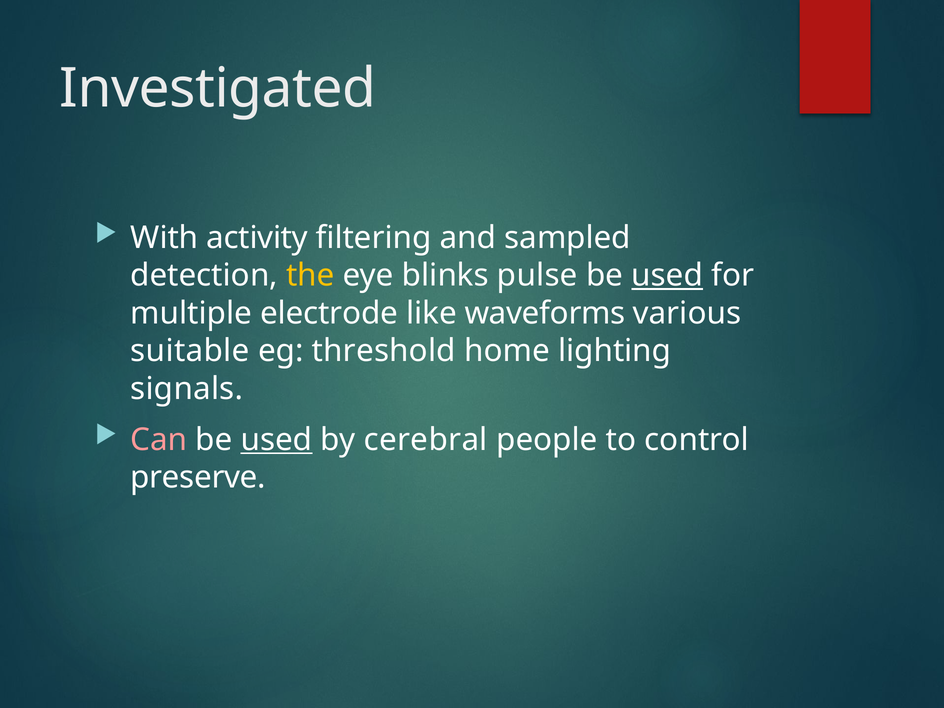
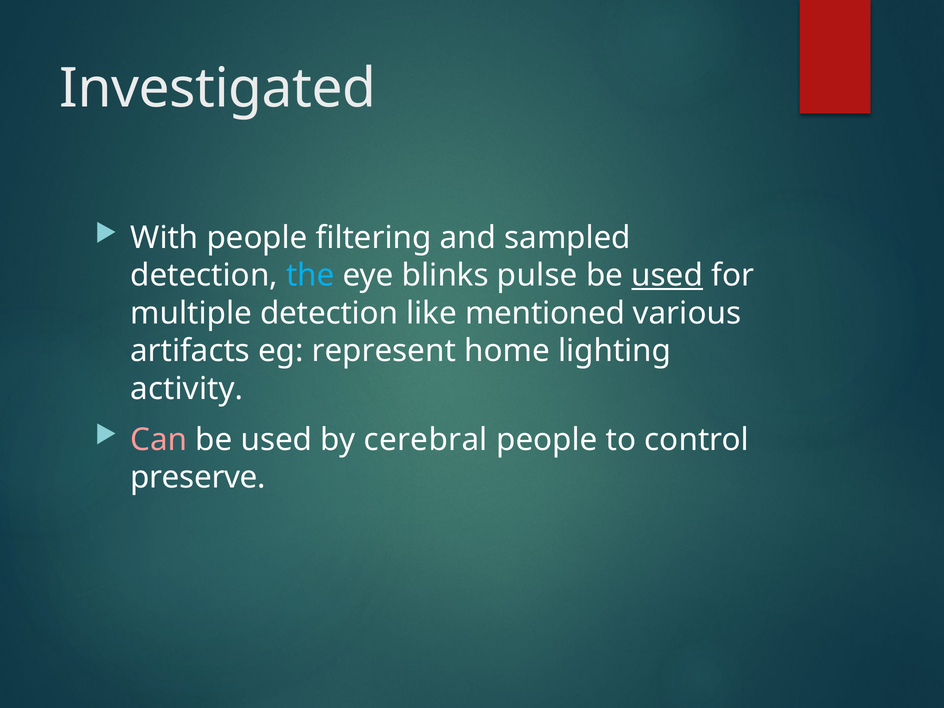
With activity: activity -> people
the colour: yellow -> light blue
multiple electrode: electrode -> detection
waveforms: waveforms -> mentioned
suitable: suitable -> artifacts
threshold: threshold -> represent
signals: signals -> activity
used at (277, 440) underline: present -> none
